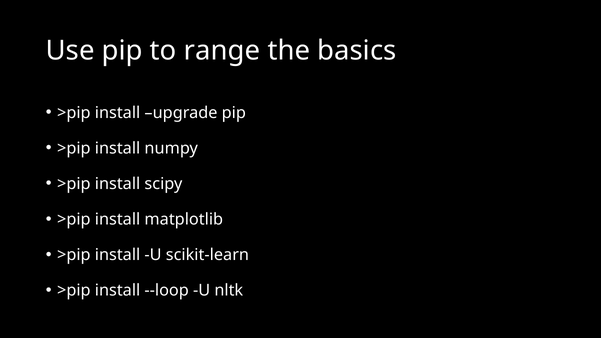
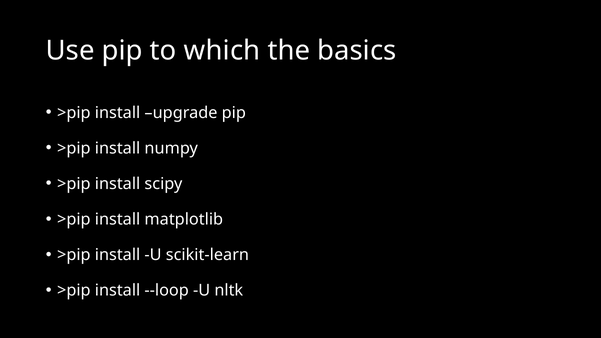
range: range -> which
